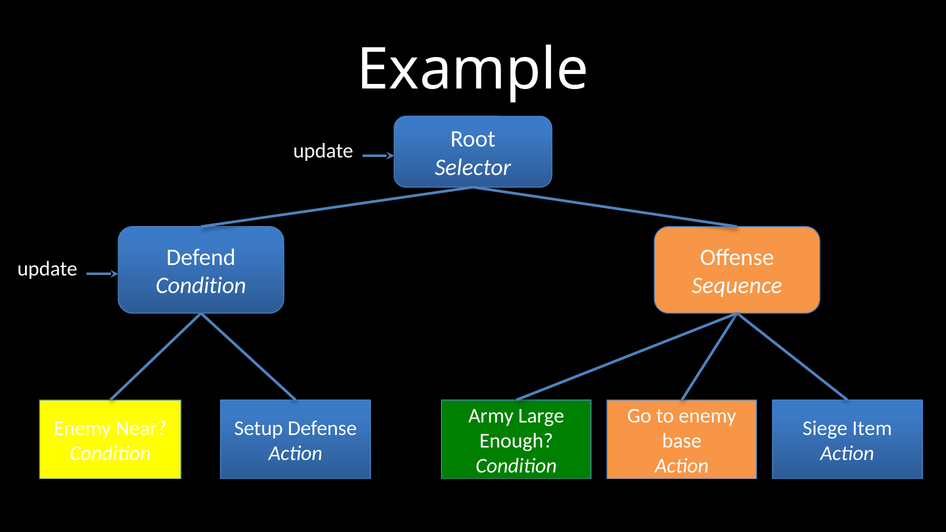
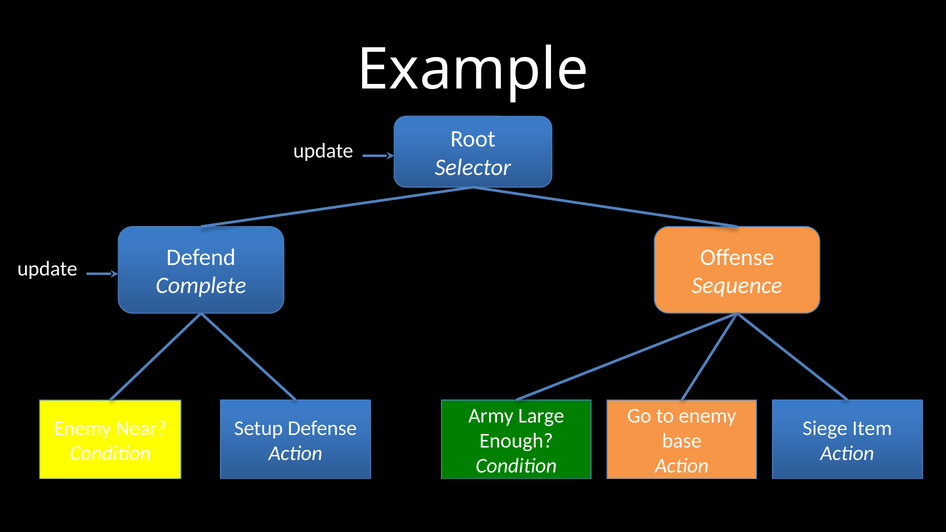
Condition at (201, 286): Condition -> Complete
